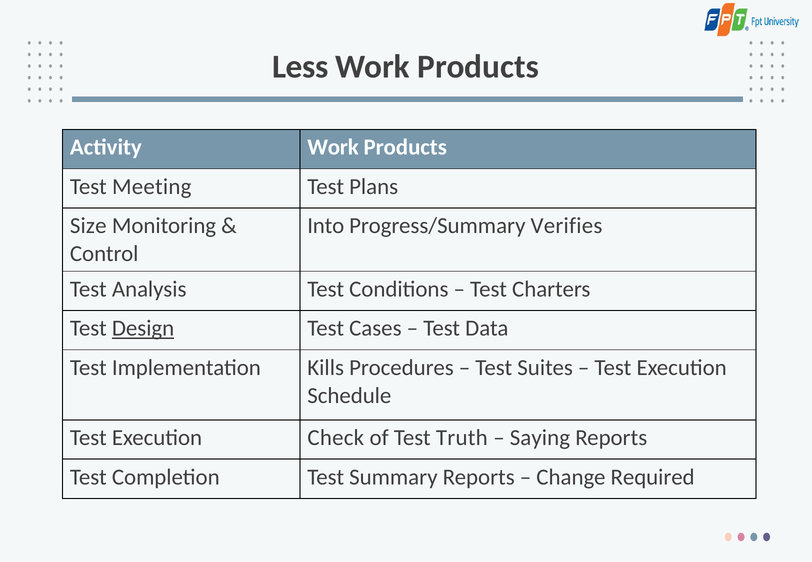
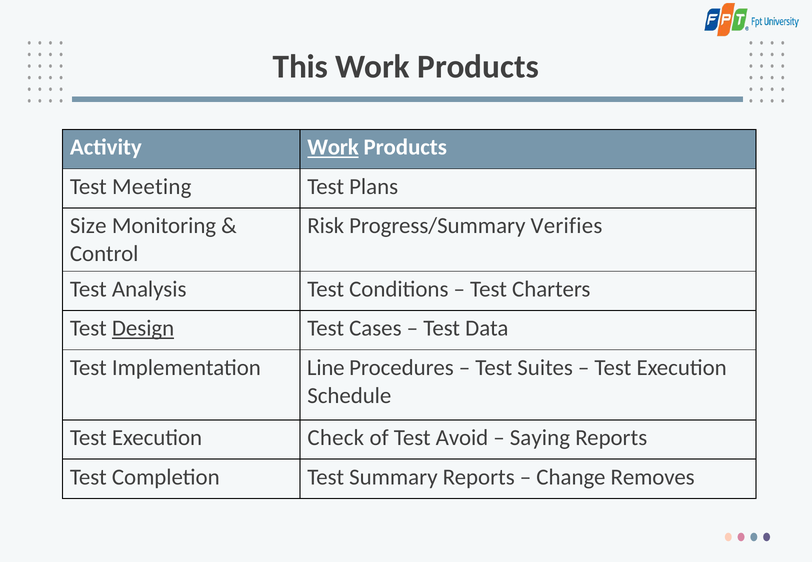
Less: Less -> This
Work at (333, 147) underline: none -> present
Into: Into -> Risk
Kills: Kills -> Line
Truth: Truth -> Avoid
Required: Required -> Removes
